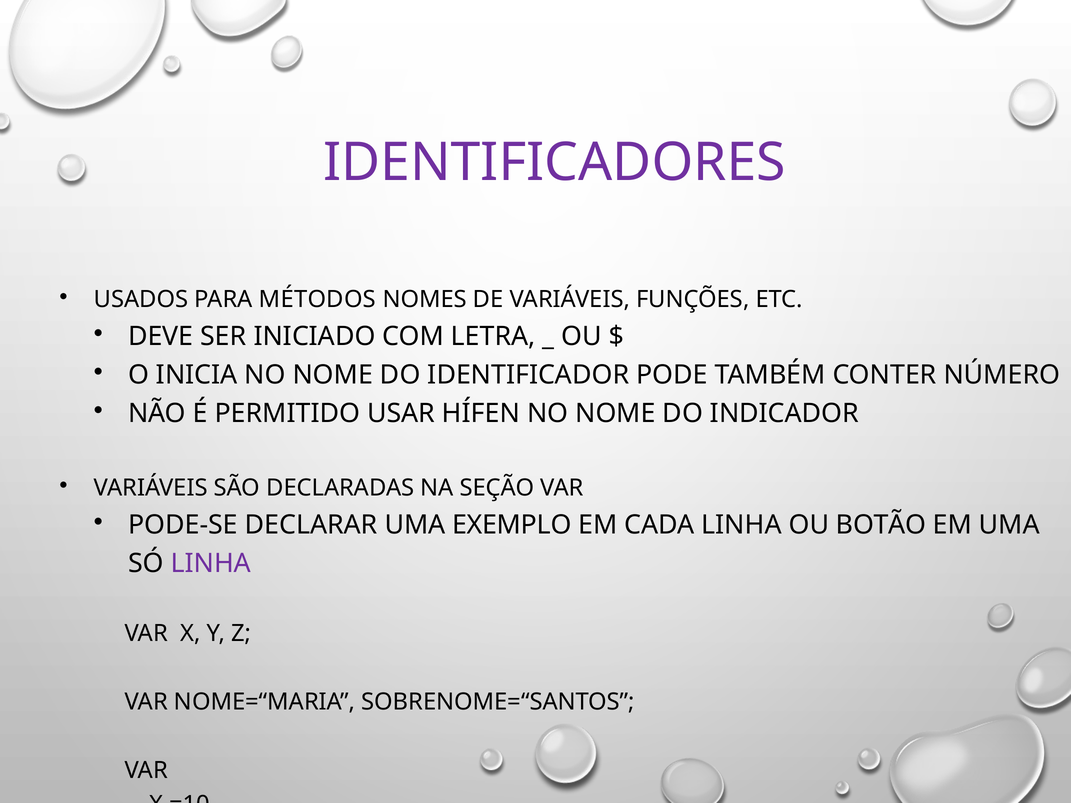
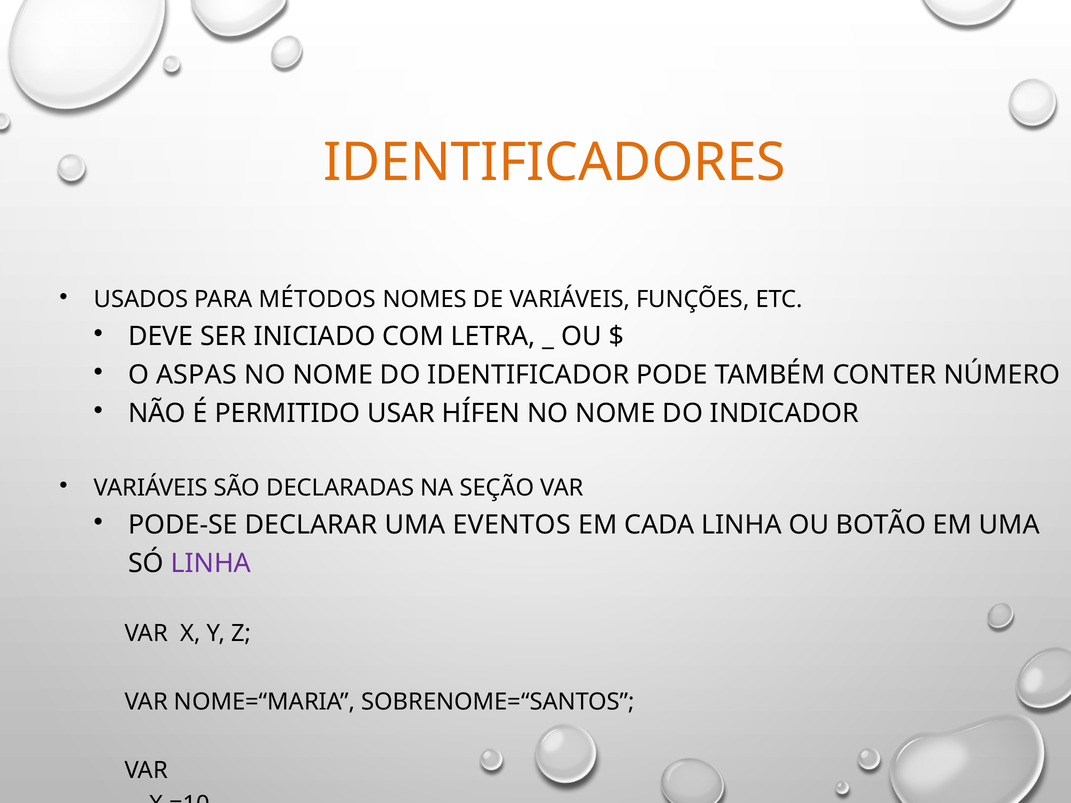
IDENTIFICADORES colour: purple -> orange
INICIA: INICIA -> ASPAS
EXEMPLO: EXEMPLO -> EVENTOS
